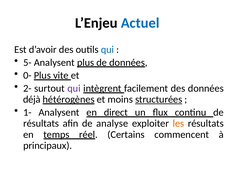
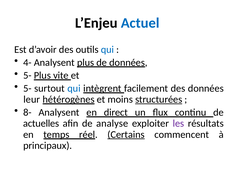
5-: 5- -> 4-
0- at (27, 76): 0- -> 5-
2- at (27, 89): 2- -> 5-
qui at (74, 89) colour: purple -> blue
déjà: déjà -> leur
1-: 1- -> 8-
résultats at (41, 124): résultats -> actuelles
les colour: orange -> purple
Certains underline: none -> present
